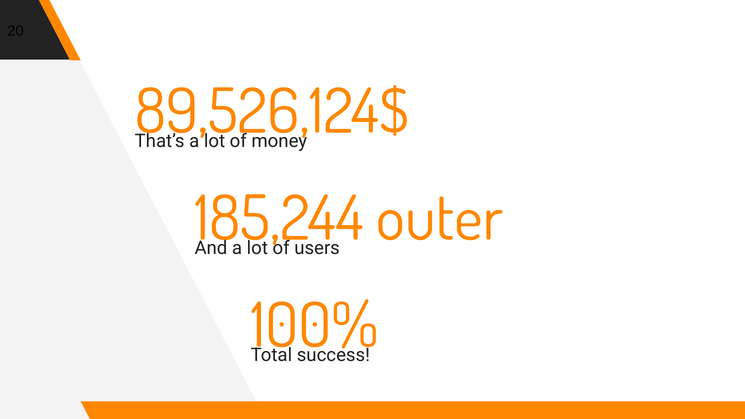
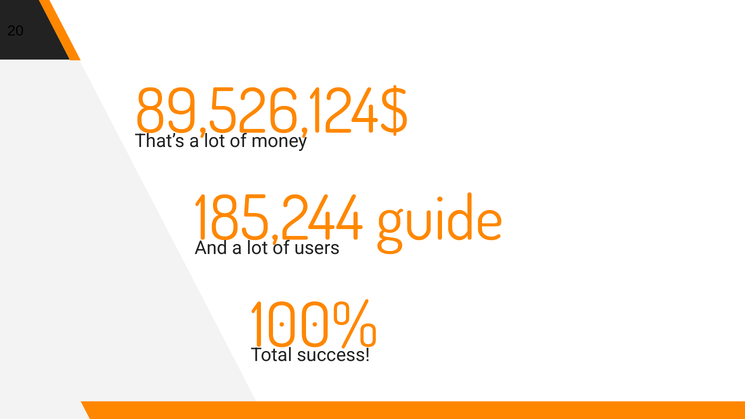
outer: outer -> guide
